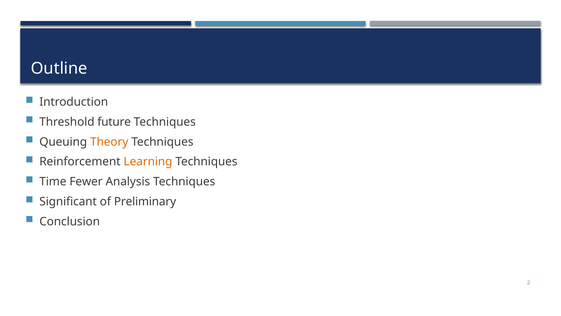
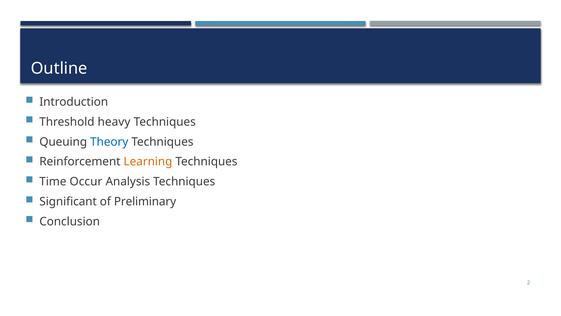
future: future -> heavy
Theory colour: orange -> blue
Fewer: Fewer -> Occur
